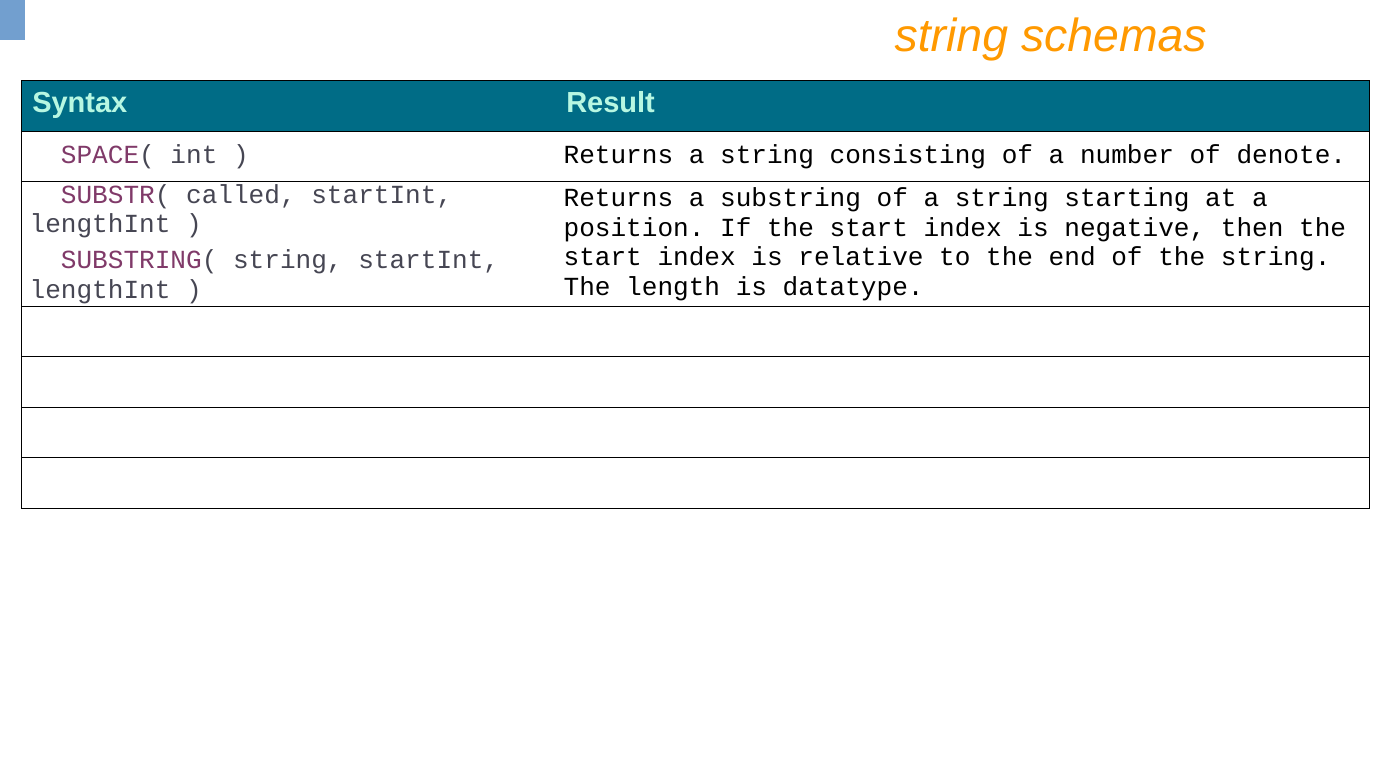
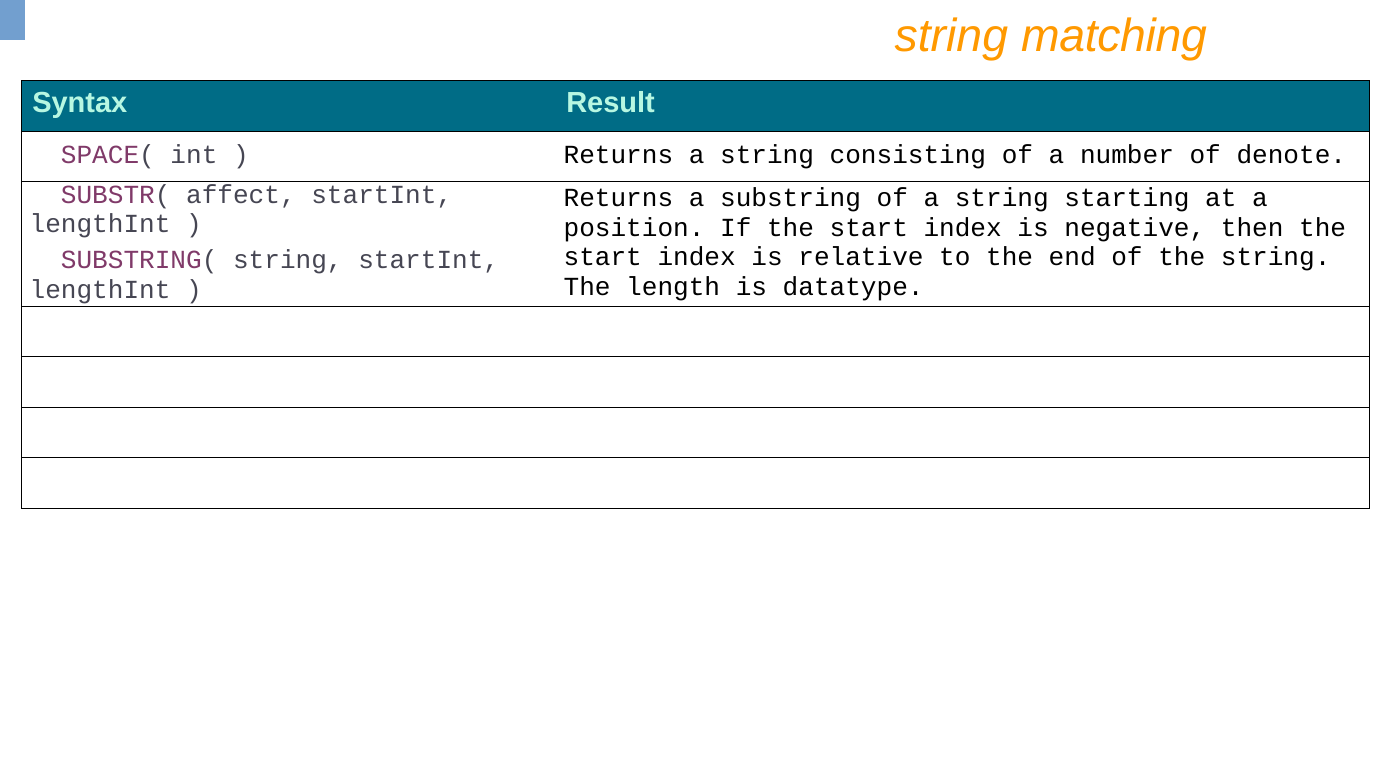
schemas: schemas -> matching
called: called -> affect
